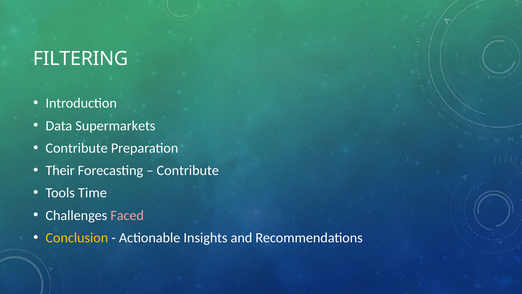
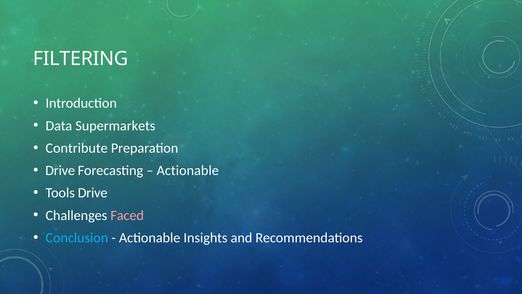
Their at (60, 170): Their -> Drive
Contribute at (188, 170): Contribute -> Actionable
Tools Time: Time -> Drive
Conclusion colour: yellow -> light blue
